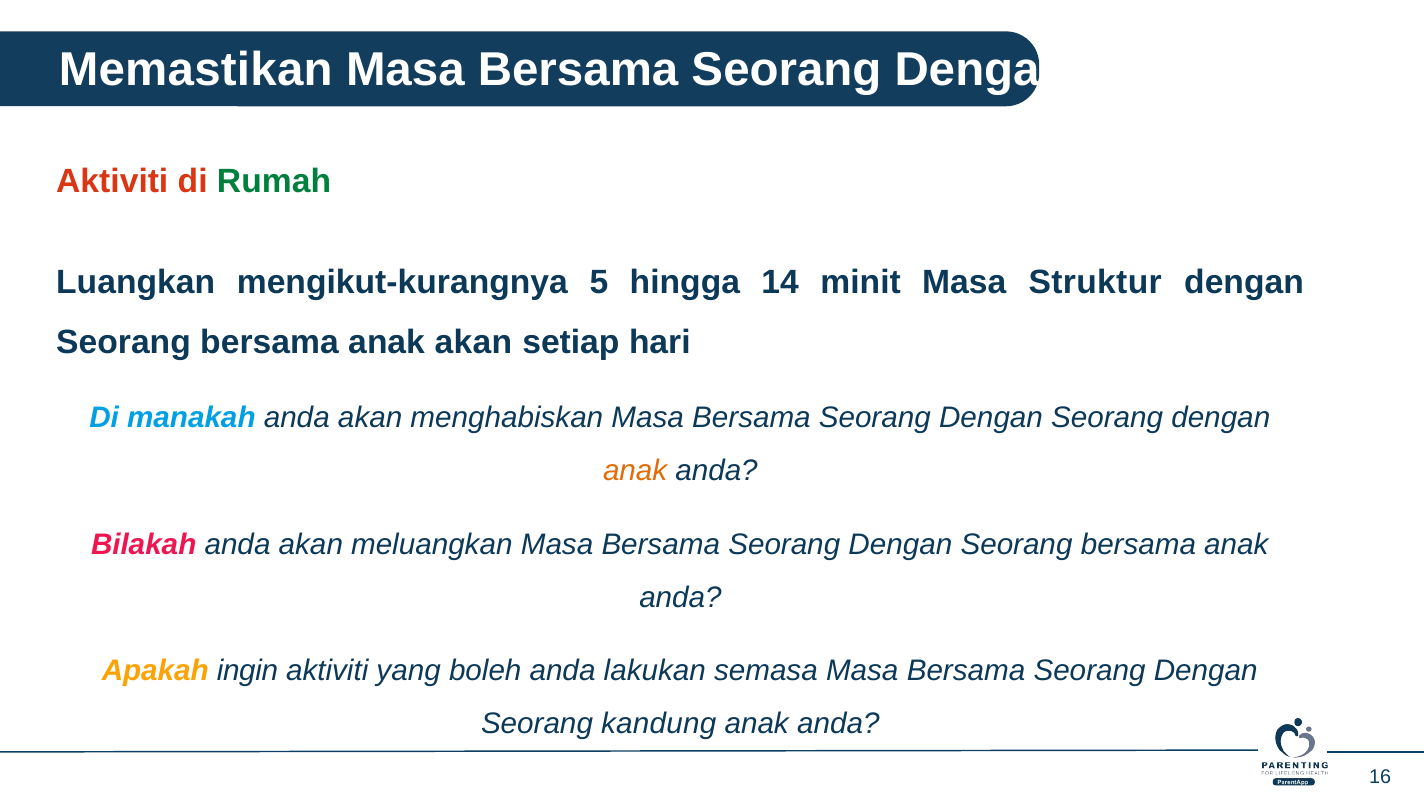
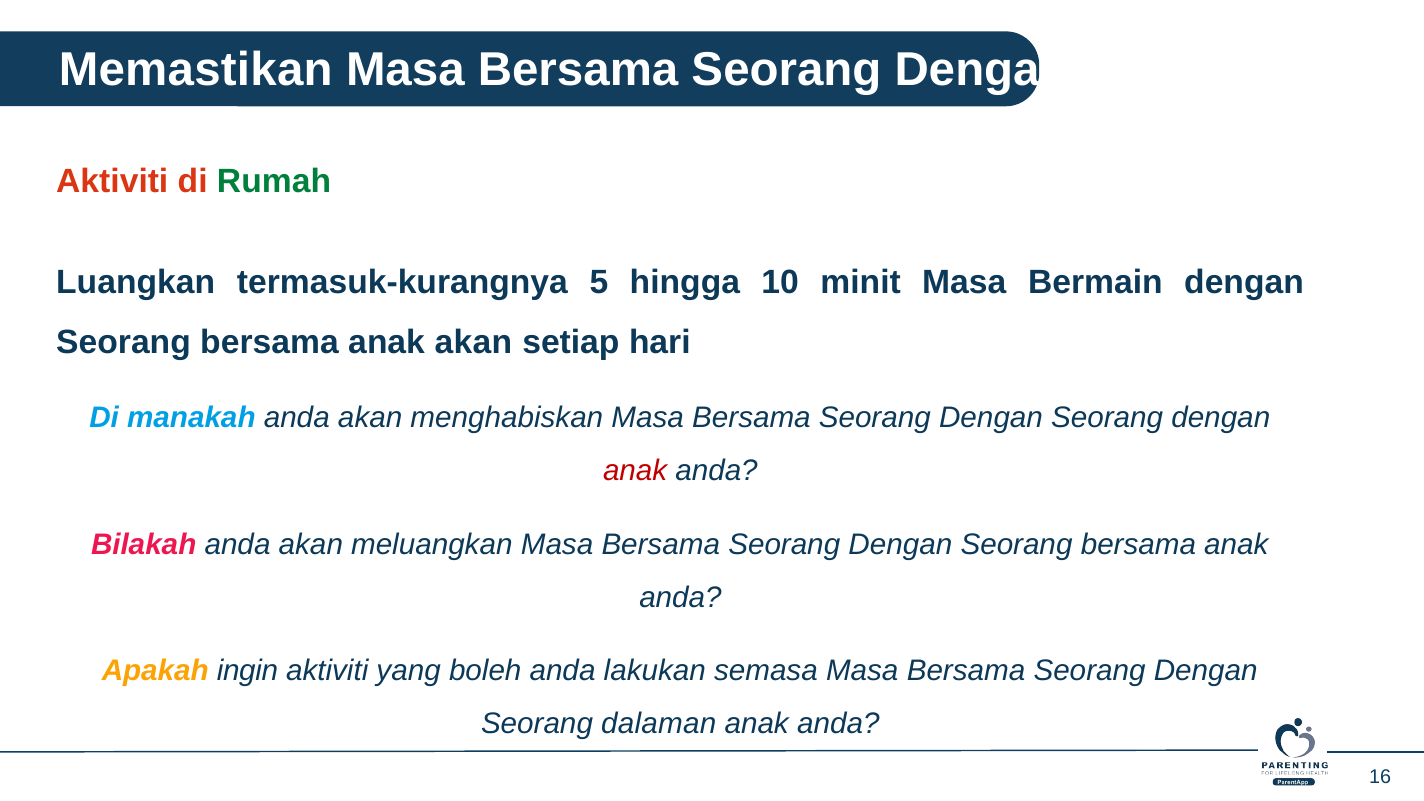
mengikut-kurangnya: mengikut-kurangnya -> termasuk-kurangnya
14: 14 -> 10
Struktur: Struktur -> Bermain
anak at (635, 471) colour: orange -> red
kandung: kandung -> dalaman
